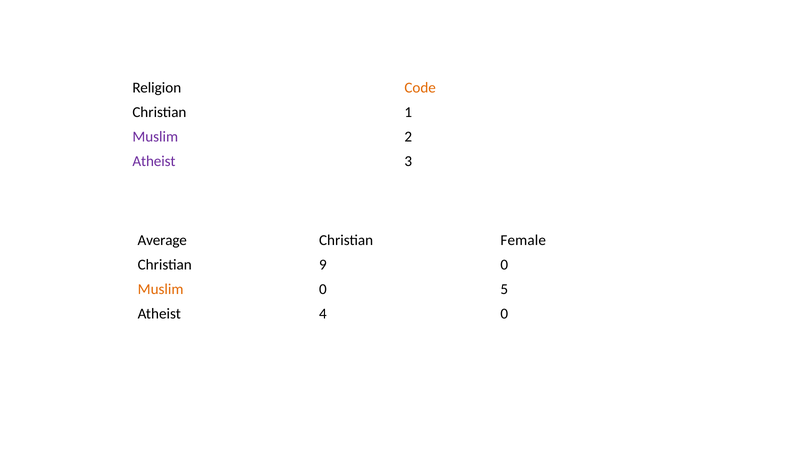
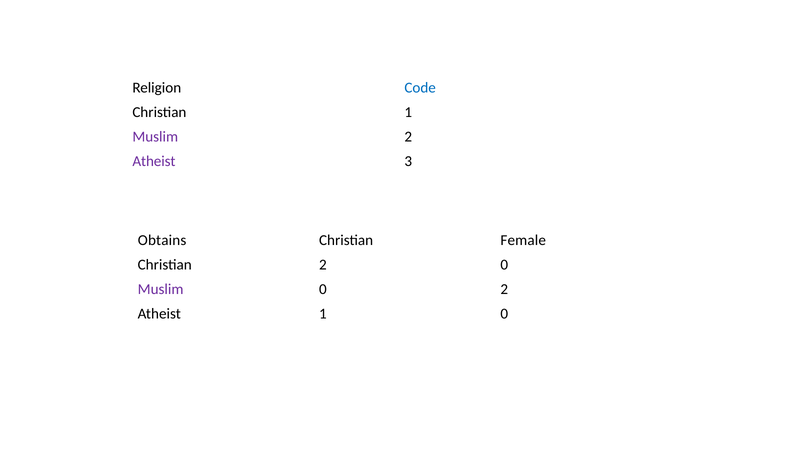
Code colour: orange -> blue
Average: Average -> Obtains
Christian 9: 9 -> 2
Muslim at (161, 289) colour: orange -> purple
0 5: 5 -> 2
Atheist 4: 4 -> 1
